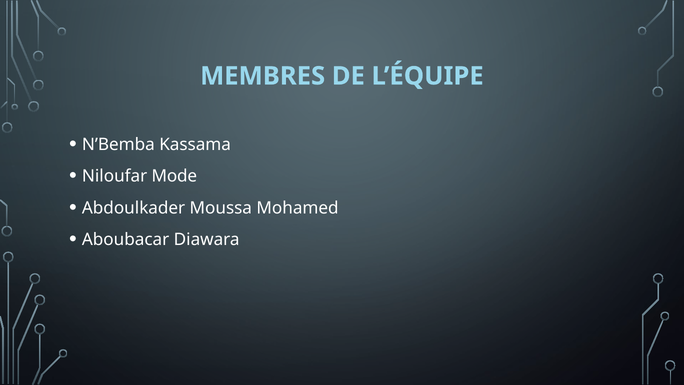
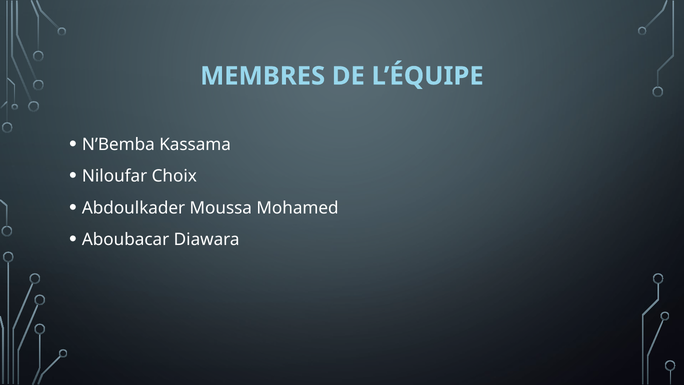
Mode: Mode -> Choix
